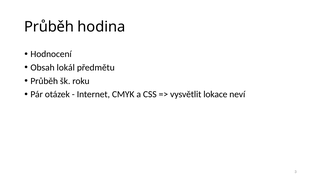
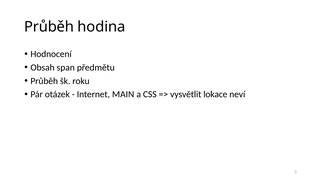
lokál: lokál -> span
CMYK: CMYK -> MAIN
